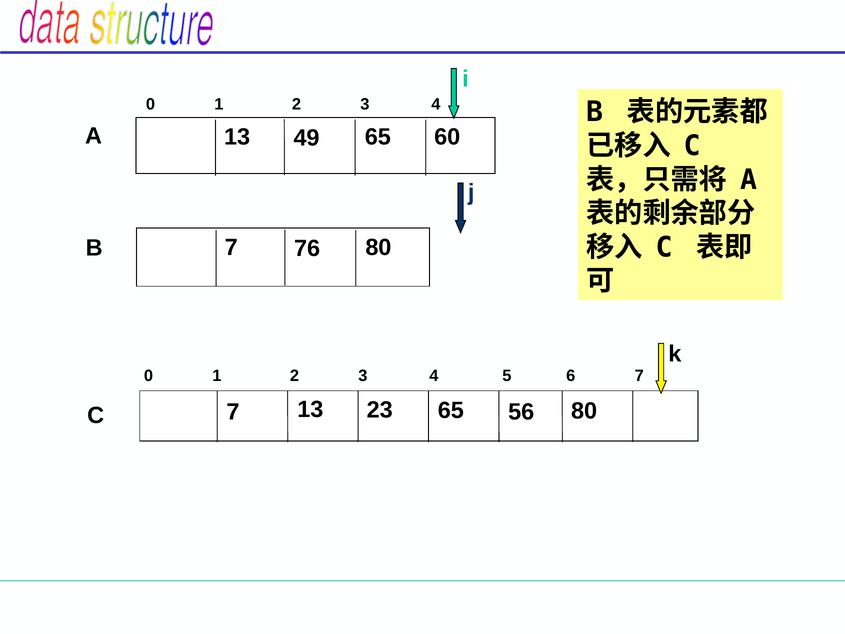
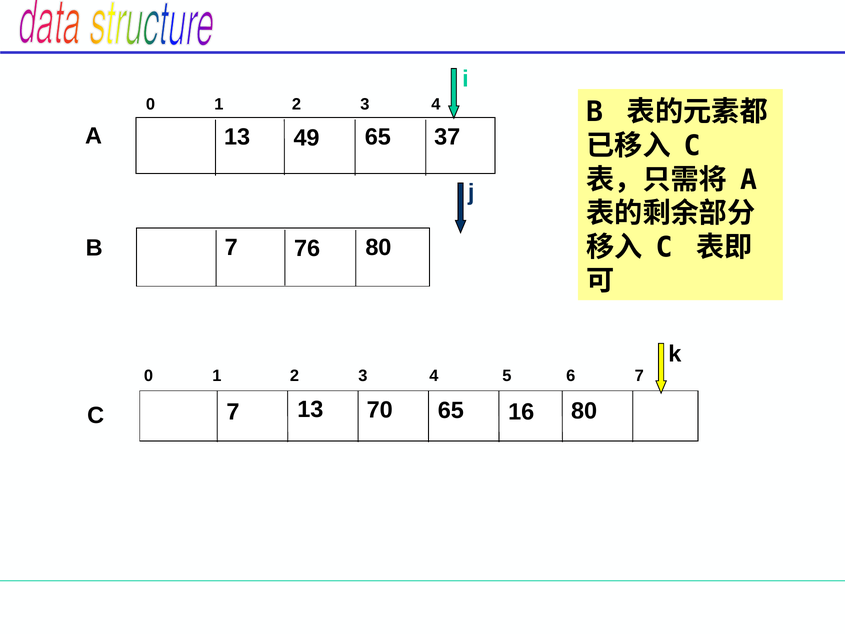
60: 60 -> 37
23: 23 -> 70
56: 56 -> 16
